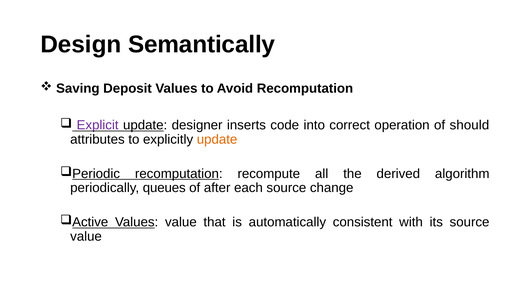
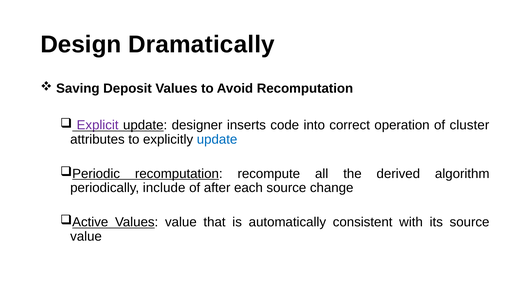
Semantically: Semantically -> Dramatically
should: should -> cluster
update at (217, 140) colour: orange -> blue
queues: queues -> include
